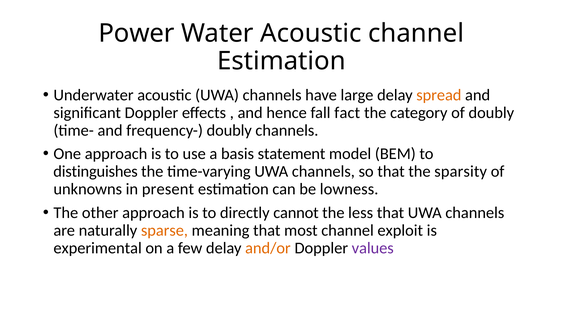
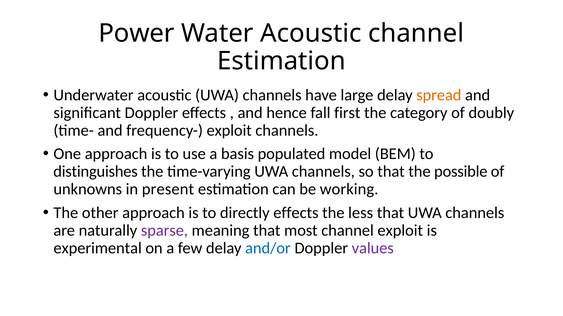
fact: fact -> first
frequency- doubly: doubly -> exploit
statement: statement -> populated
sparsity: sparsity -> possible
lowness: lowness -> working
directly cannot: cannot -> effects
sparse colour: orange -> purple
and/or colour: orange -> blue
